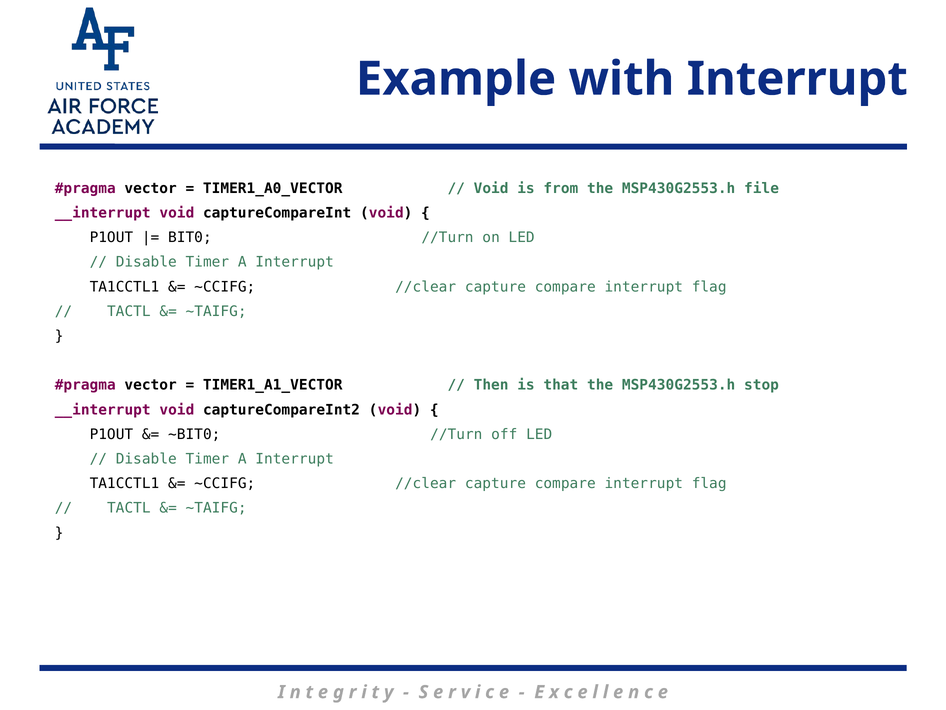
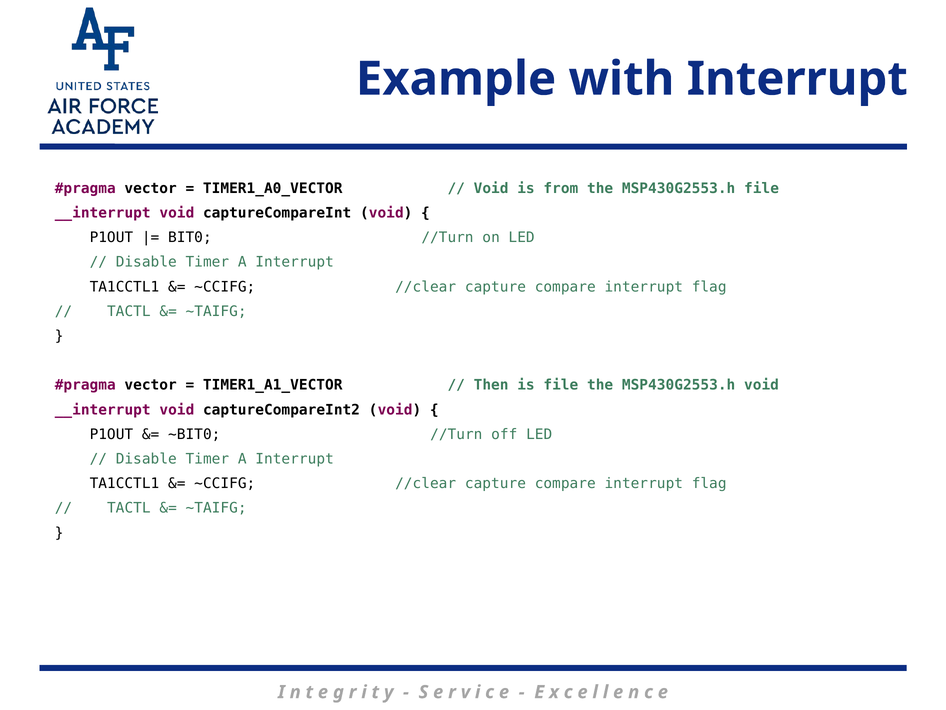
is that: that -> file
MSP430G2553.h stop: stop -> void
